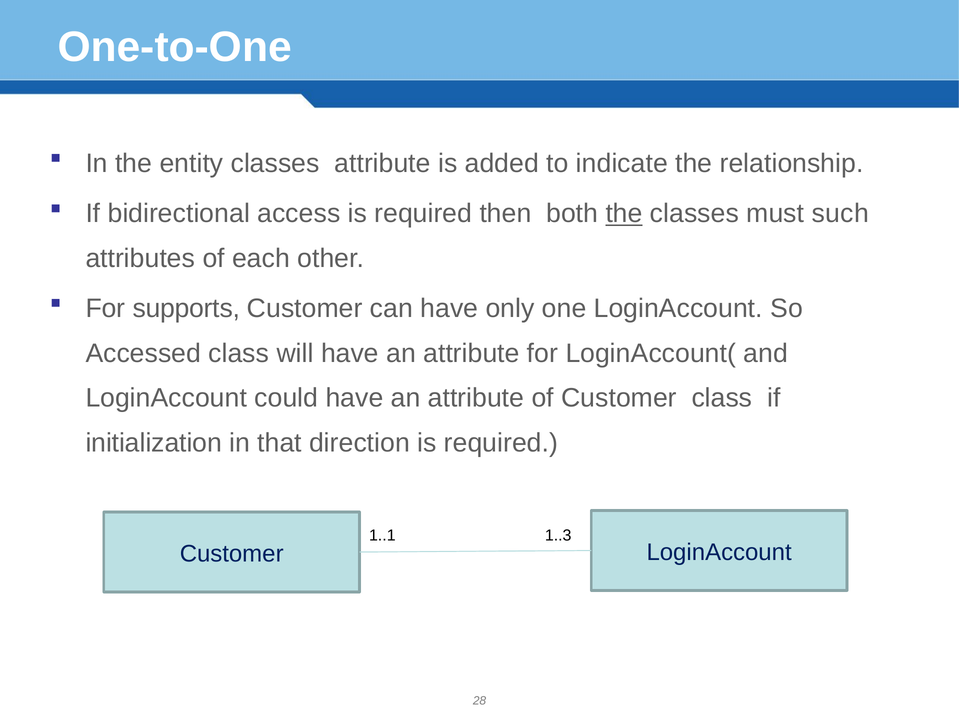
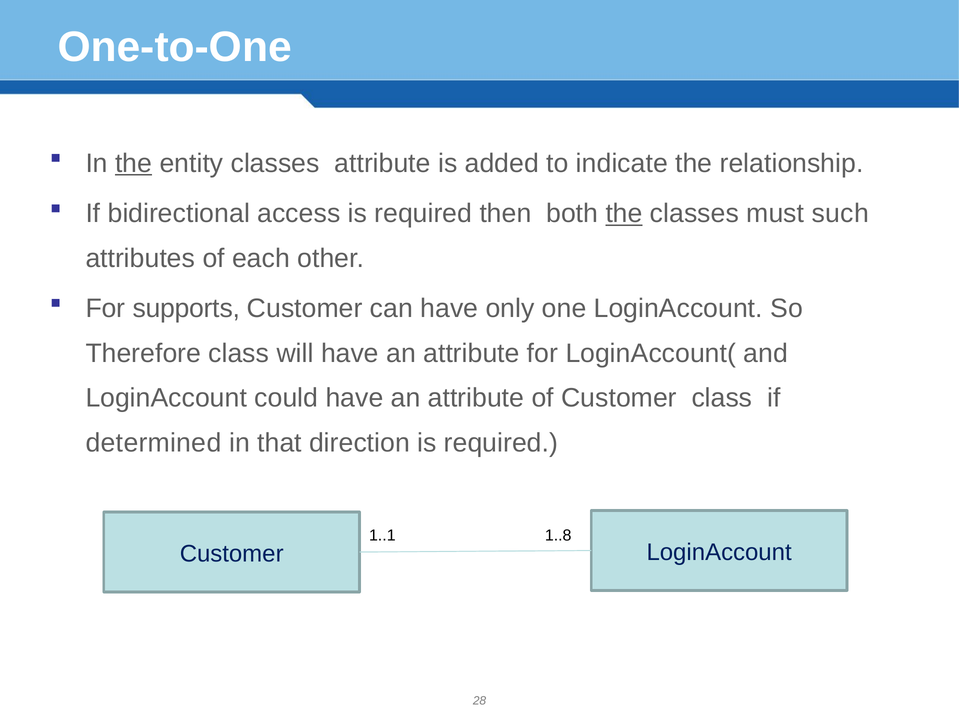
the at (134, 163) underline: none -> present
Accessed: Accessed -> Therefore
initialization: initialization -> determined
1..3: 1..3 -> 1..8
